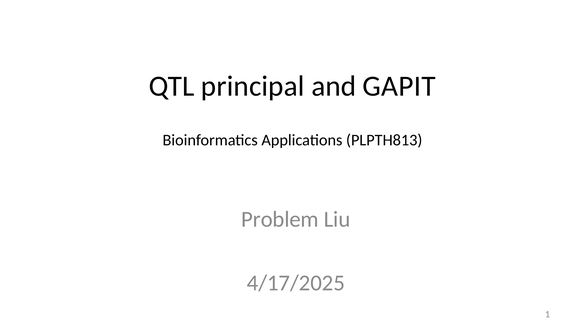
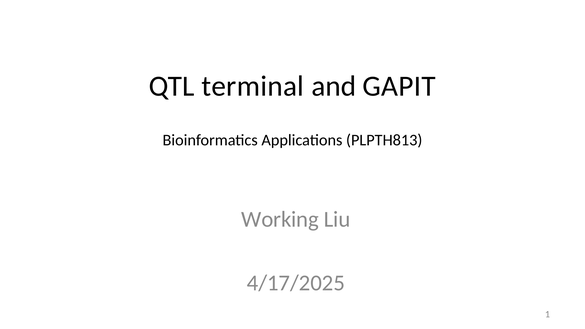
principal: principal -> terminal
Problem: Problem -> Working
